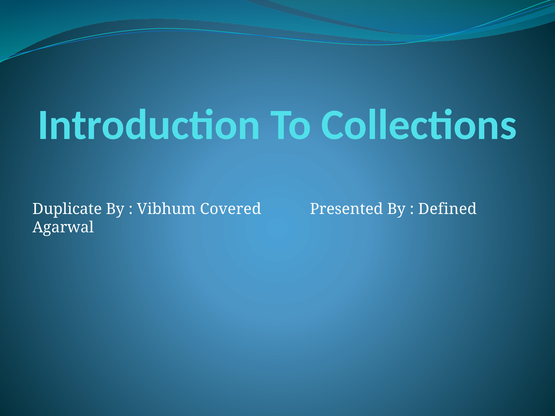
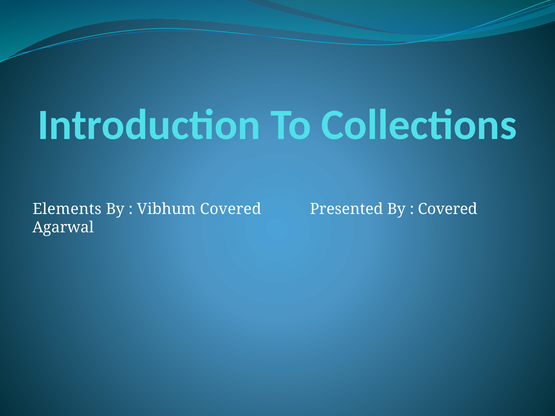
Duplicate: Duplicate -> Elements
Defined at (447, 209): Defined -> Covered
